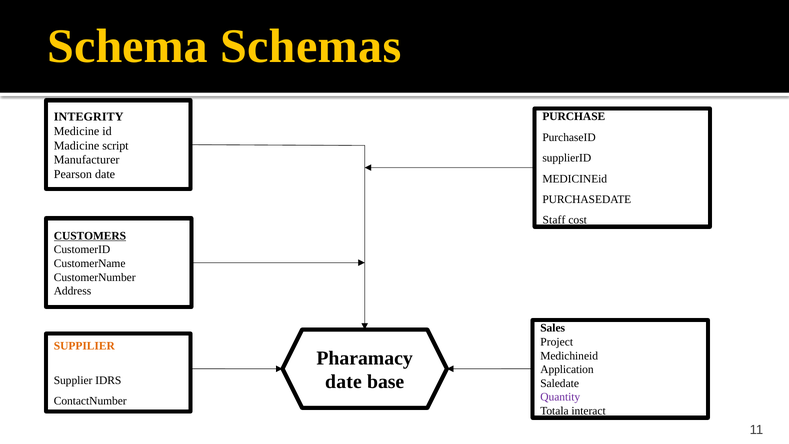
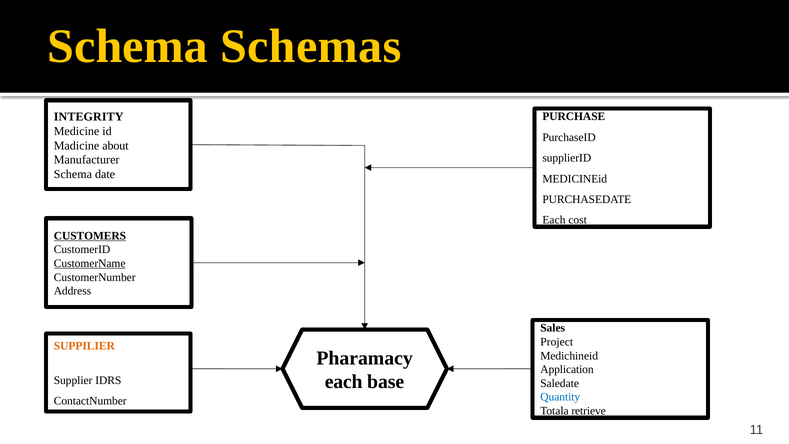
script: script -> about
Pearson at (73, 174): Pearson -> Schema
Staff at (554, 220): Staff -> Each
CustomerName underline: none -> present
date at (343, 382): date -> each
Quantity colour: purple -> blue
interact: interact -> retrieve
